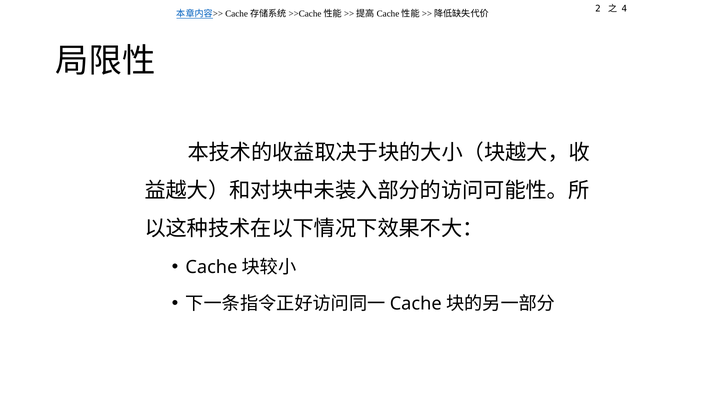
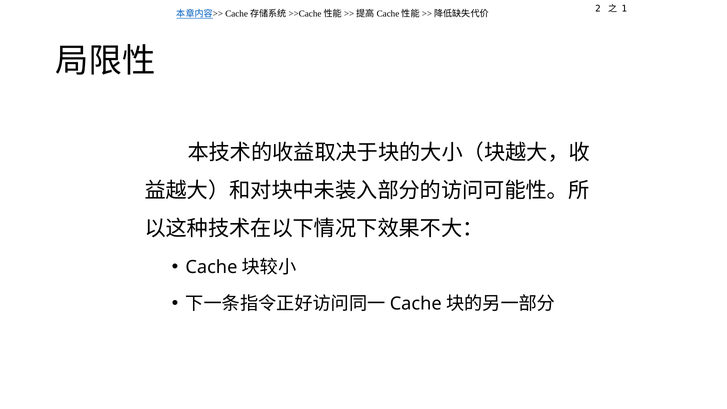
4: 4 -> 1
